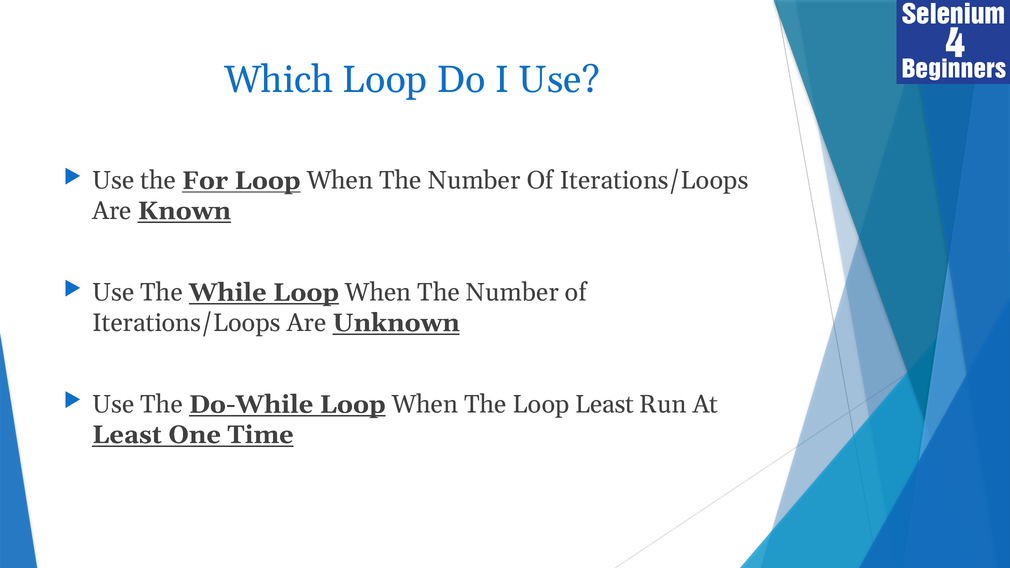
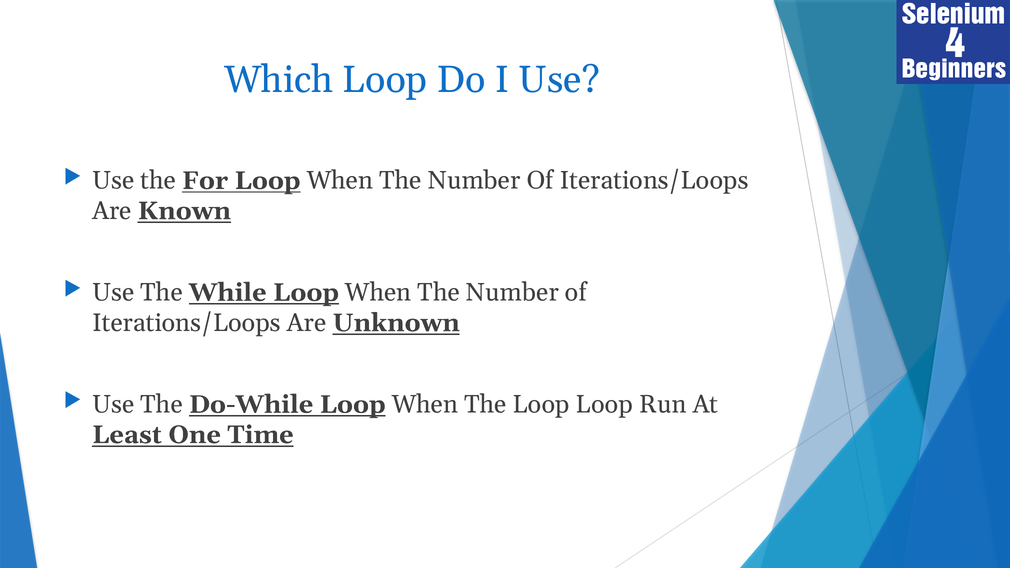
Loop Least: Least -> Loop
